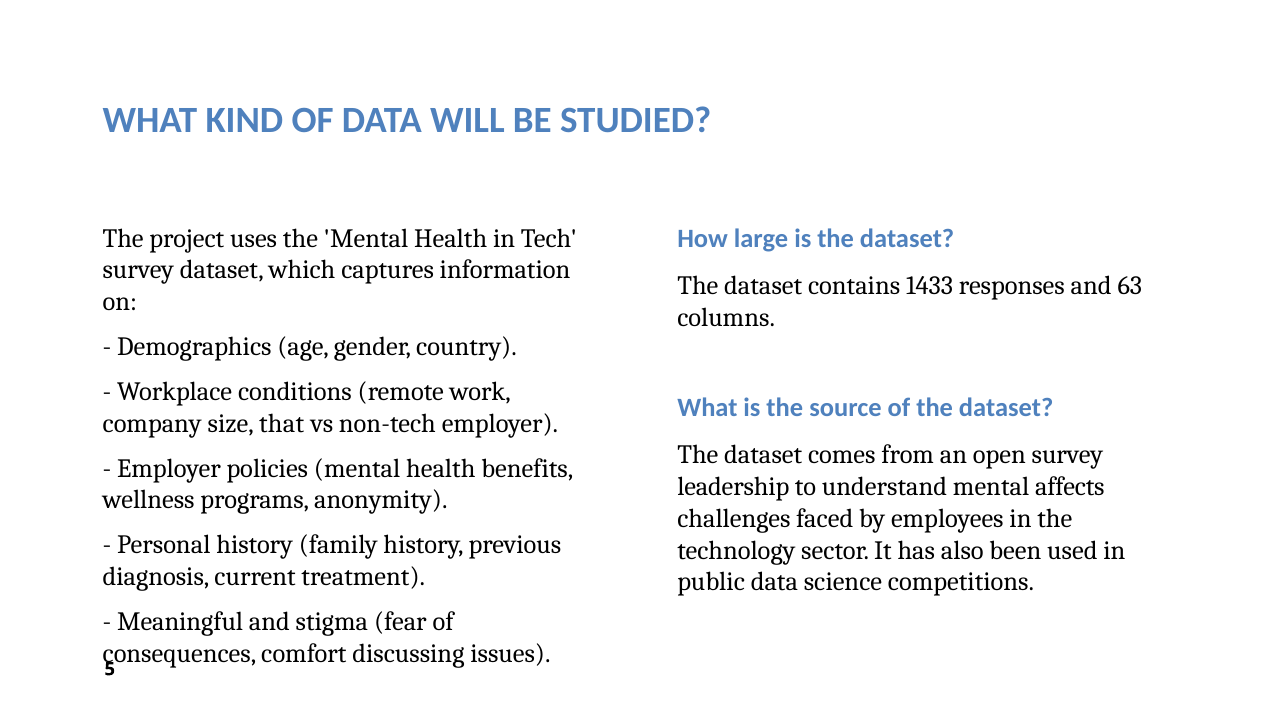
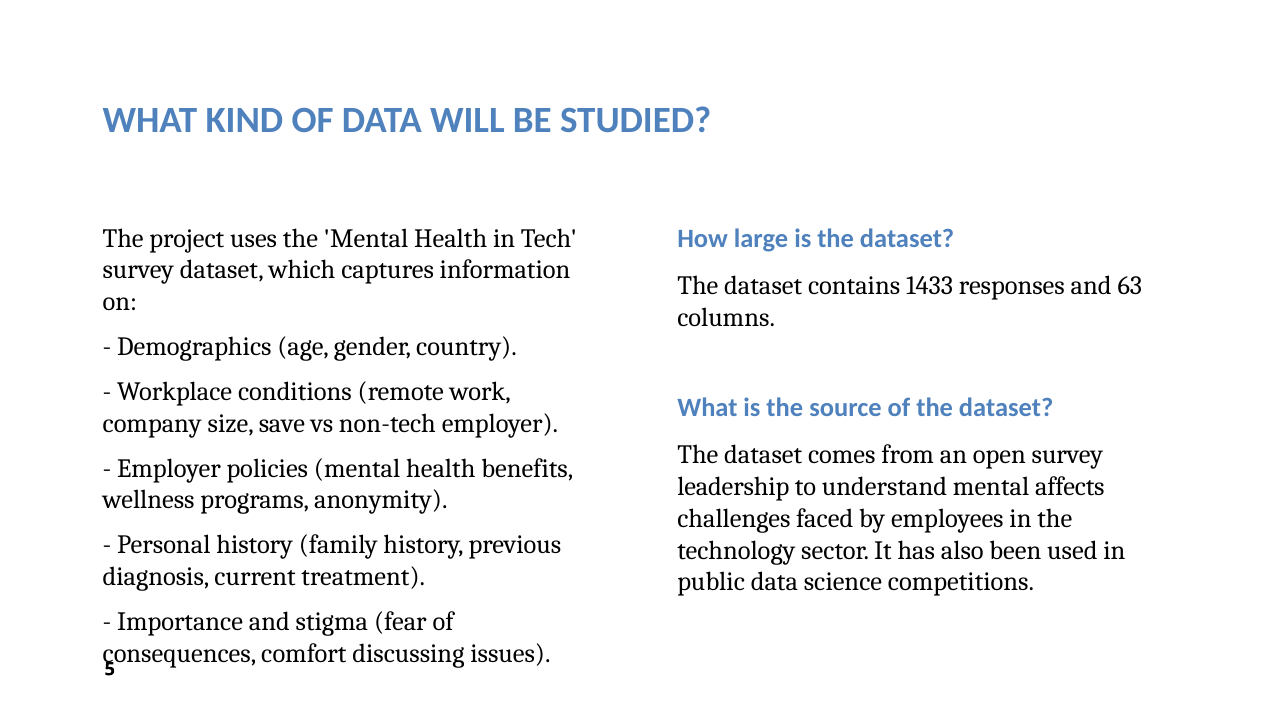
that: that -> save
Meaningful: Meaningful -> Importance
